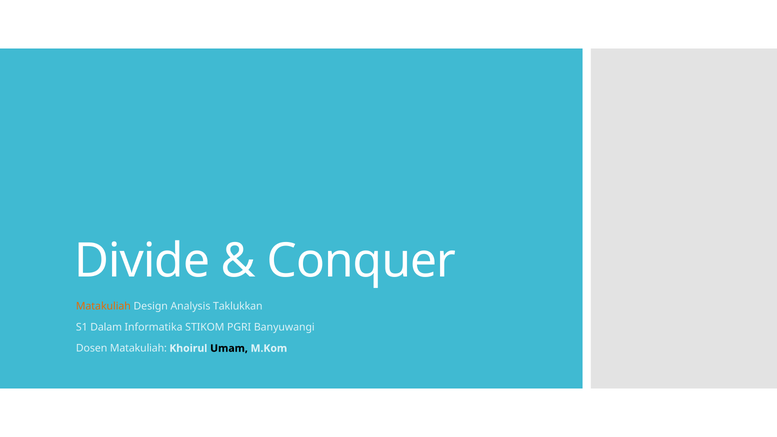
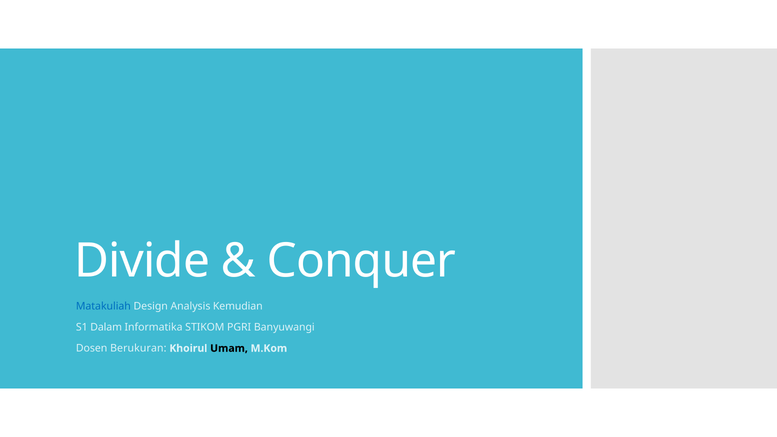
Matakuliah at (103, 306) colour: orange -> blue
Taklukkan: Taklukkan -> Kemudian
Dosen Matakuliah: Matakuliah -> Berukuran
